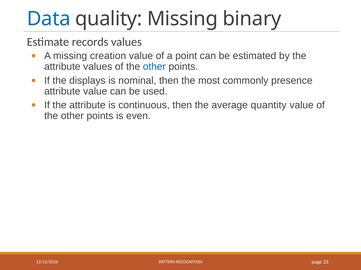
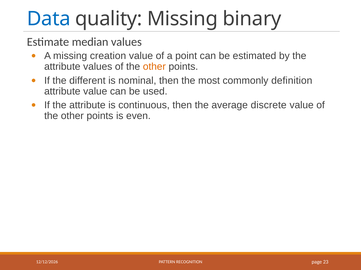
records: records -> median
other at (154, 67) colour: blue -> orange
displays: displays -> different
presence: presence -> definition
quantity: quantity -> discrete
